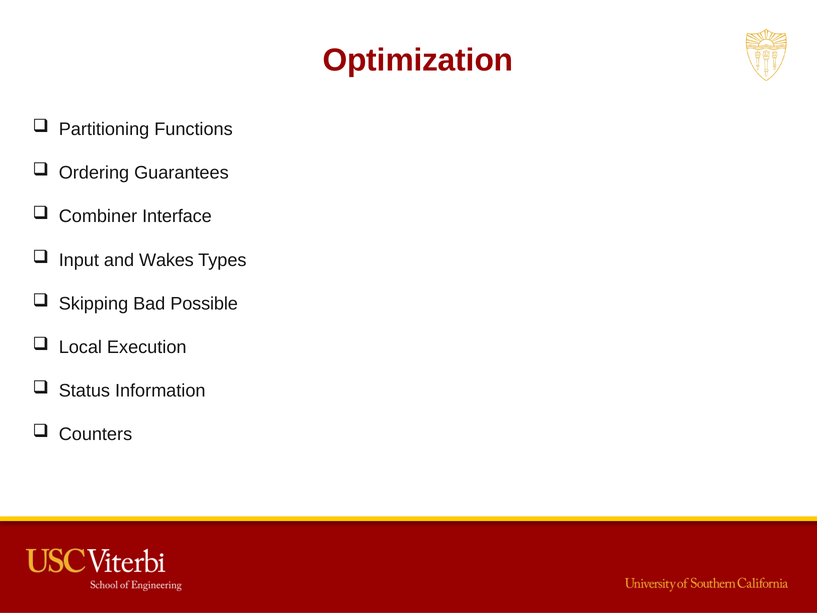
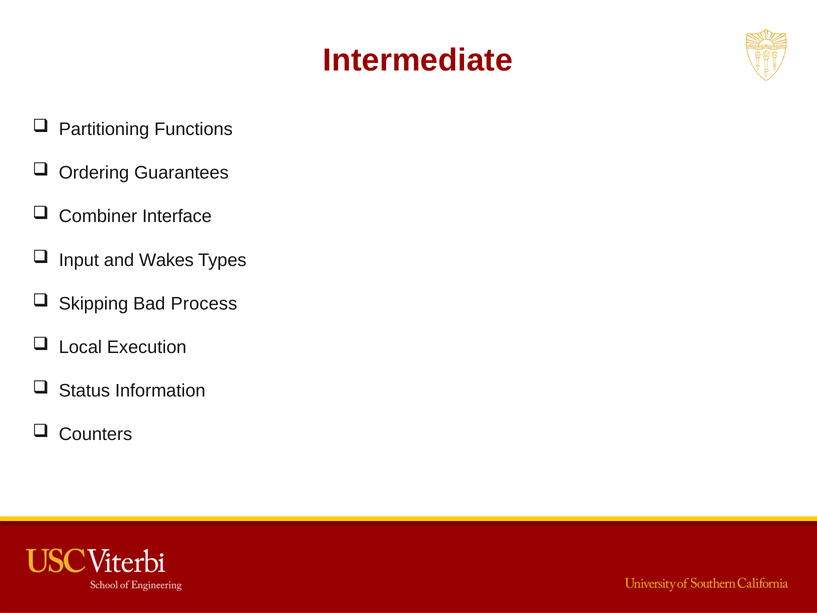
Optimization: Optimization -> Intermediate
Possible: Possible -> Process
